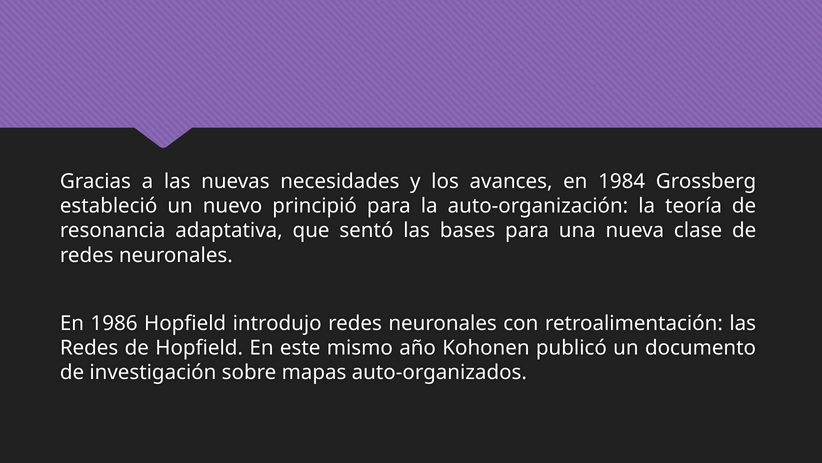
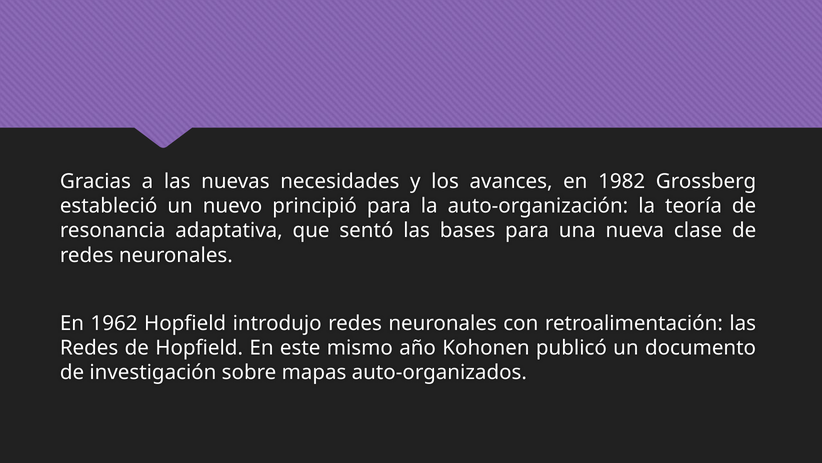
1984: 1984 -> 1982
1986: 1986 -> 1962
